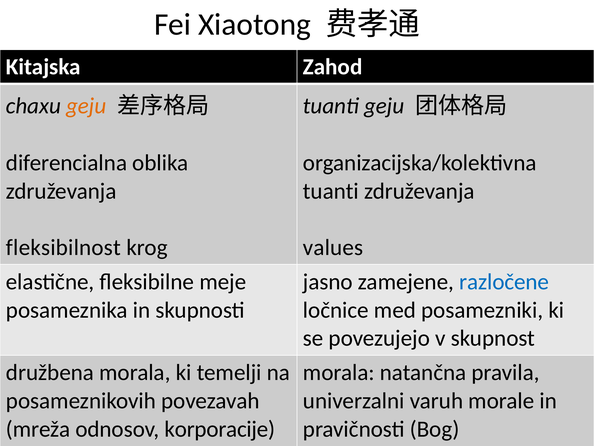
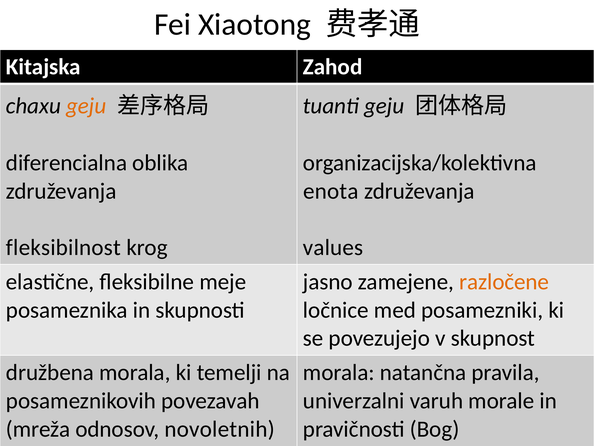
tuanti at (331, 191): tuanti -> enota
razločene colour: blue -> orange
korporacije: korporacije -> novoletnih
